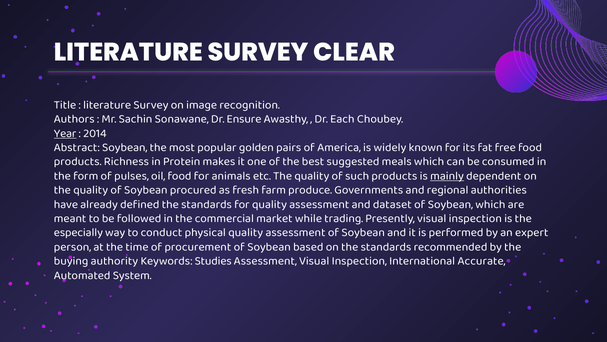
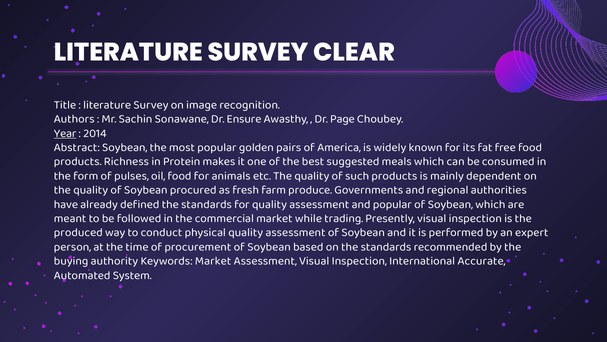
Each: Each -> Page
mainly underline: present -> none
and dataset: dataset -> popular
especially: especially -> produced
Keywords Studies: Studies -> Market
